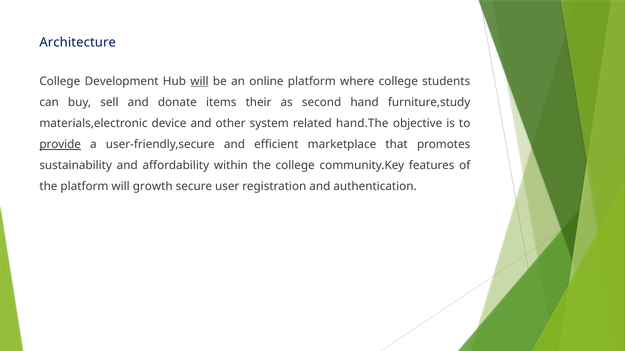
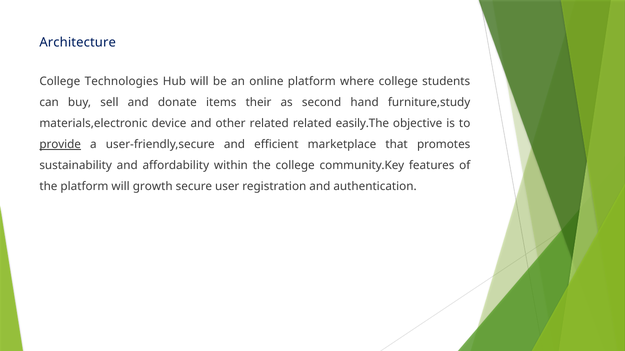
Development: Development -> Technologies
will at (199, 81) underline: present -> none
other system: system -> related
hand.The: hand.The -> easily.The
